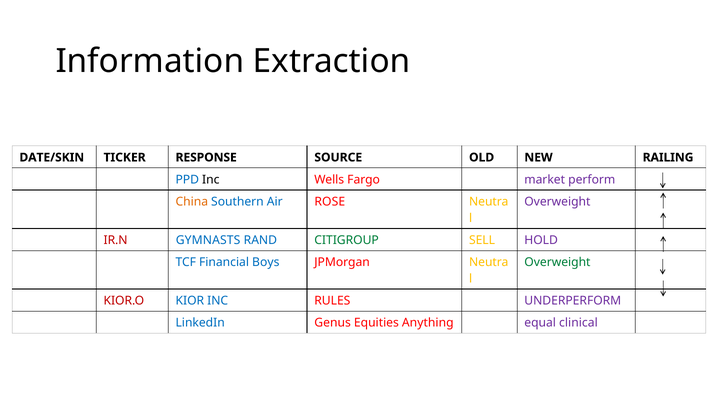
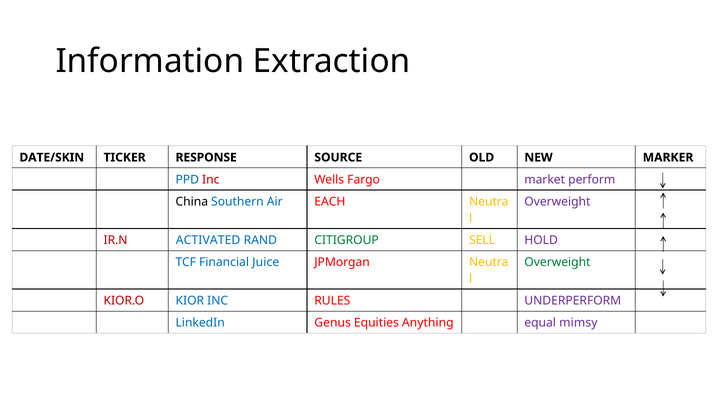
RAILING: RAILING -> MARKER
Inc at (211, 179) colour: black -> red
China colour: orange -> black
ROSE: ROSE -> EACH
GYMNASTS: GYMNASTS -> ACTIVATED
Boys: Boys -> Juice
clinical: clinical -> mimsy
